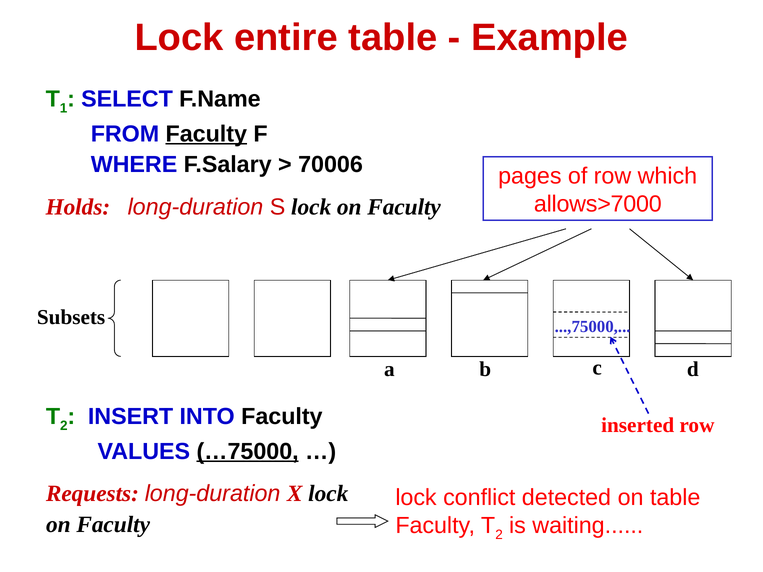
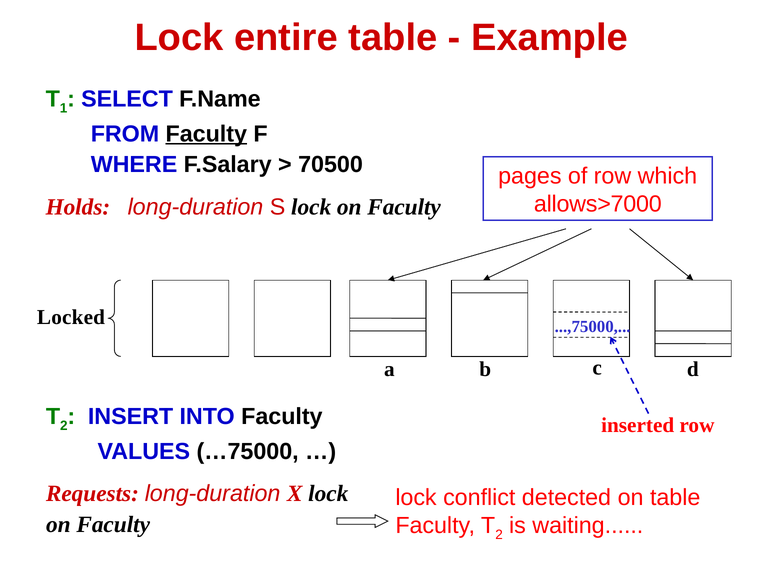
70006: 70006 -> 70500
Subsets: Subsets -> Locked
…75000 underline: present -> none
